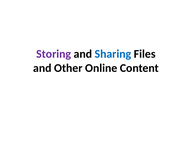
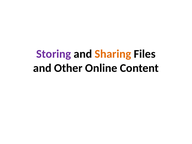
Sharing colour: blue -> orange
